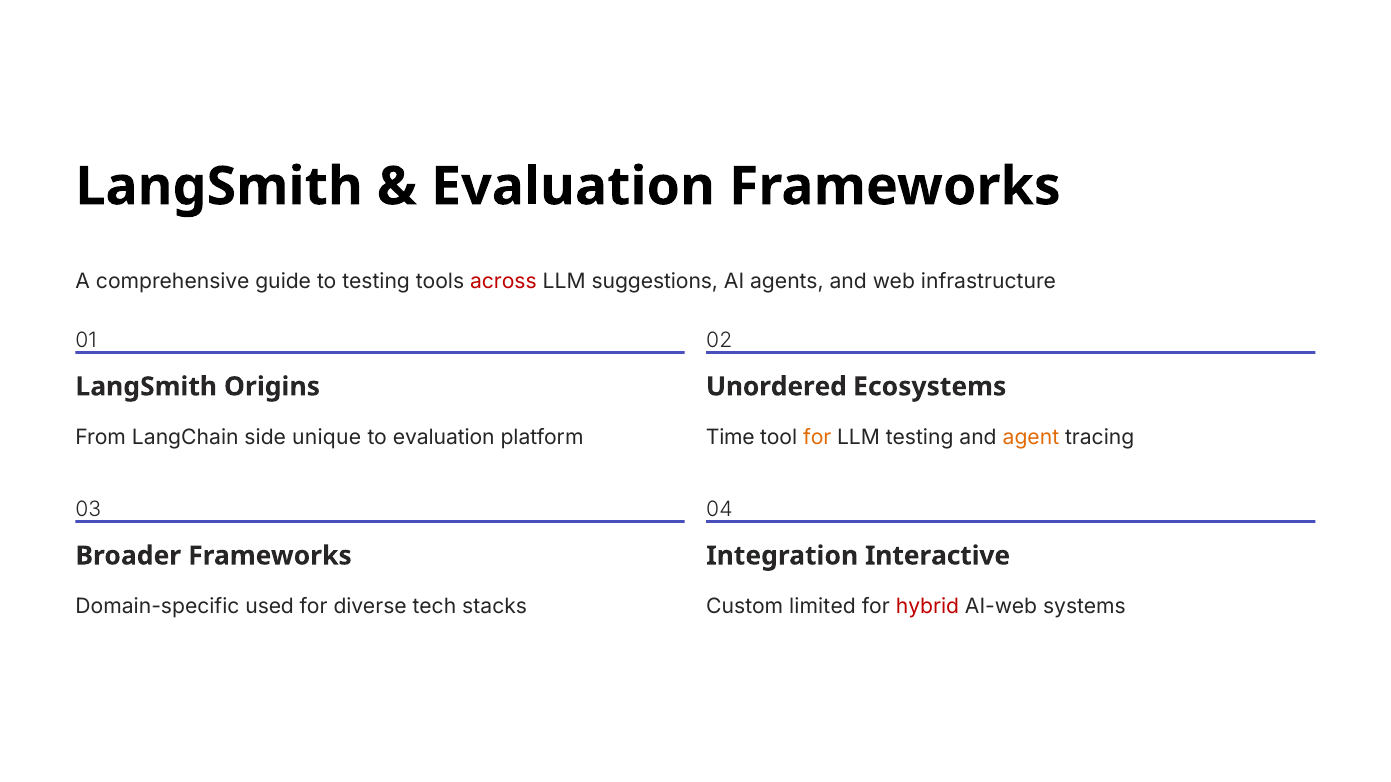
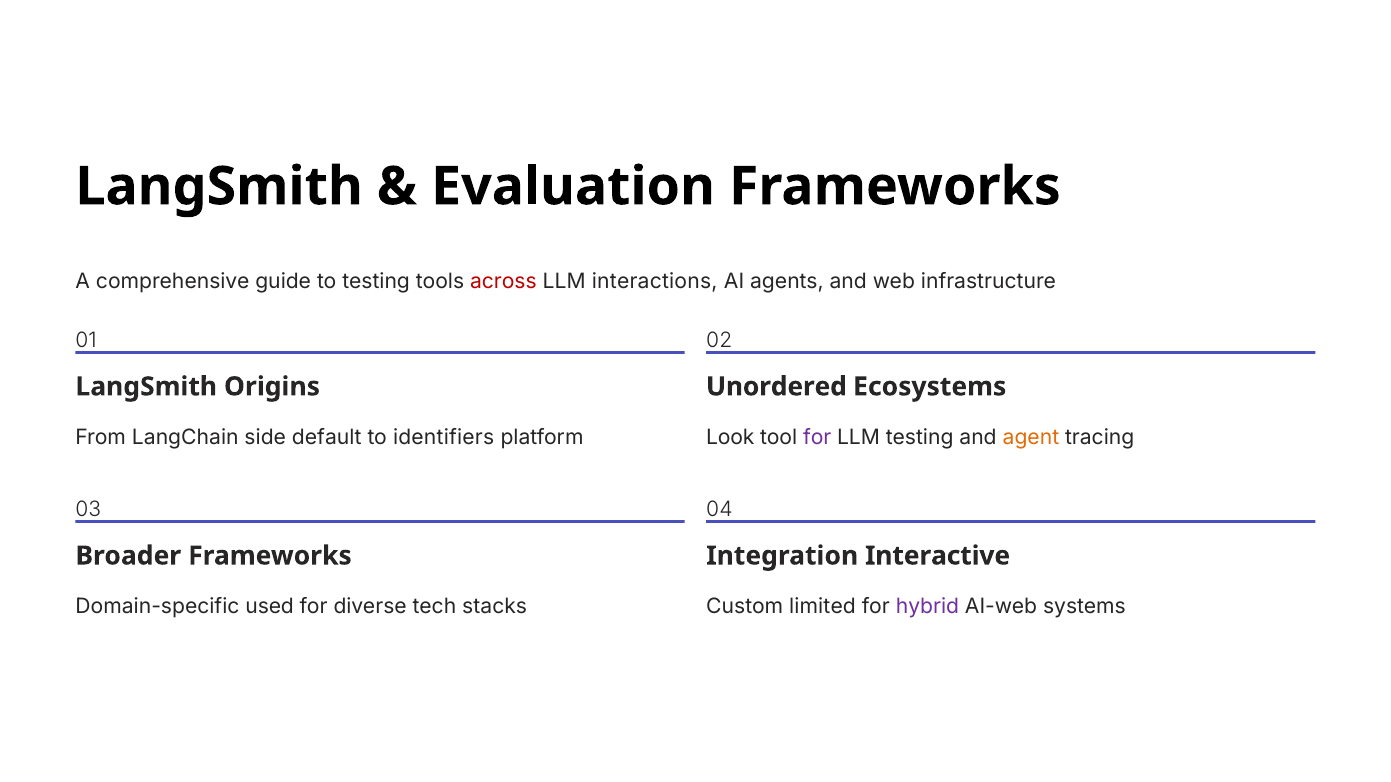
suggestions: suggestions -> interactions
unique: unique -> default
to evaluation: evaluation -> identifiers
Time: Time -> Look
for at (817, 438) colour: orange -> purple
hybrid colour: red -> purple
